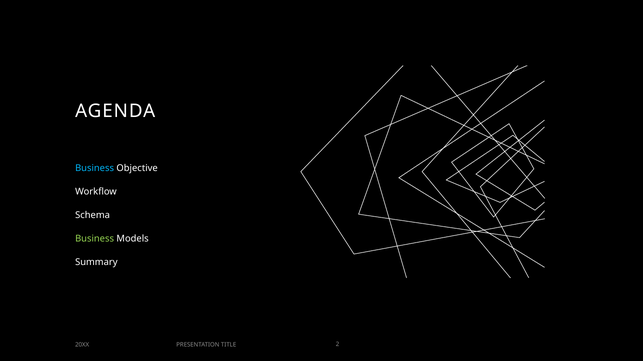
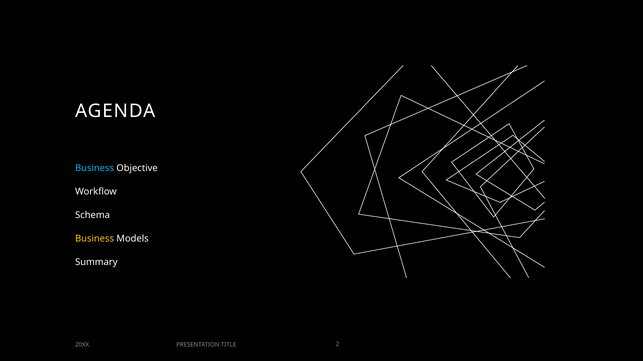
Business at (95, 239) colour: light green -> yellow
